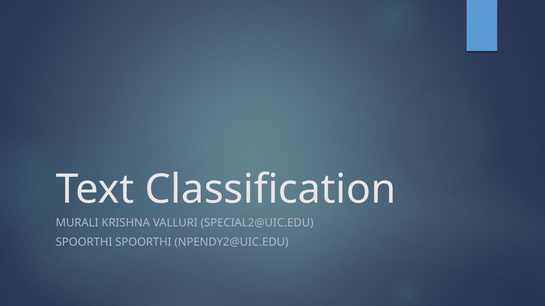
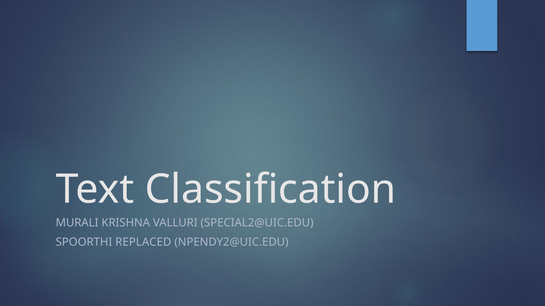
SPOORTHI SPOORTHI: SPOORTHI -> REPLACED
